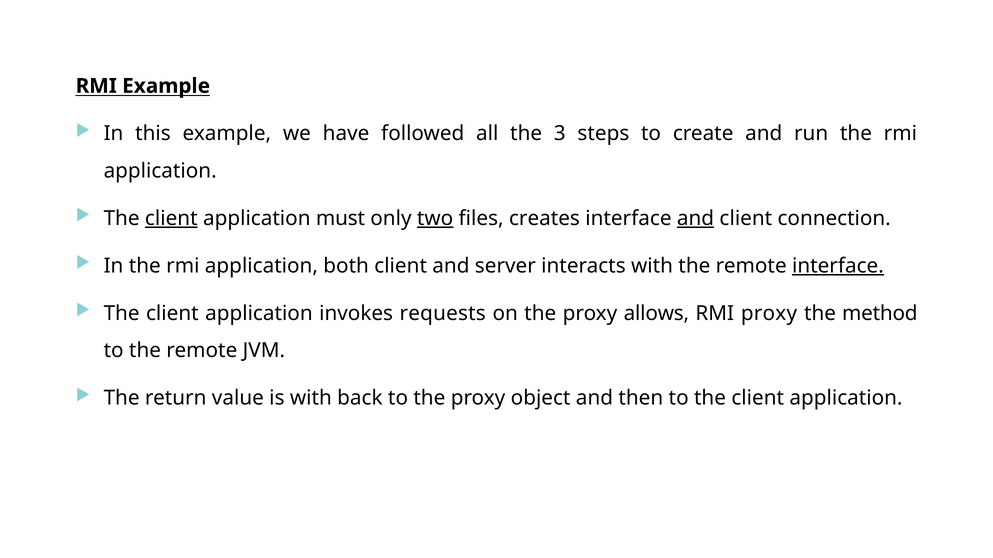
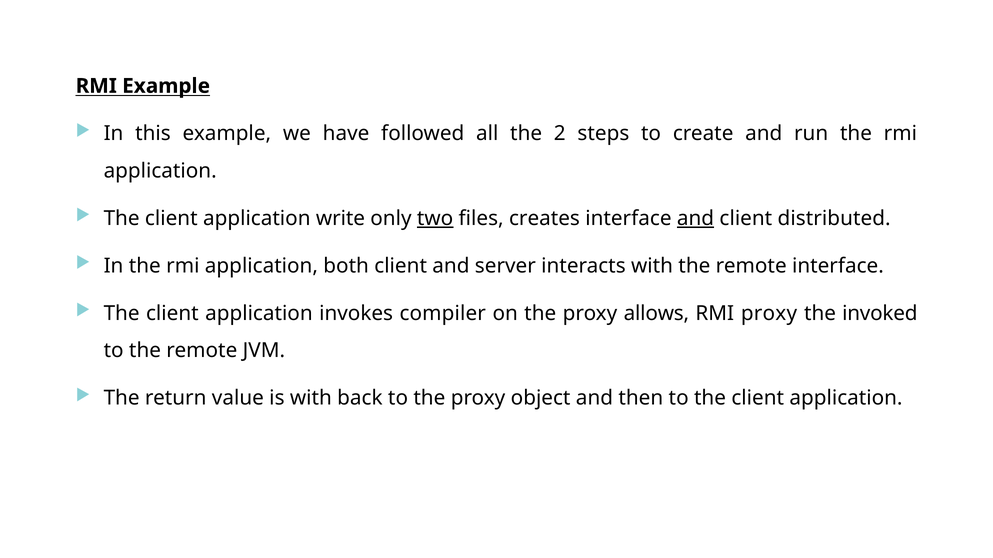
3: 3 -> 2
client at (171, 219) underline: present -> none
must: must -> write
connection: connection -> distributed
interface at (838, 266) underline: present -> none
requests: requests -> compiler
method: method -> invoked
